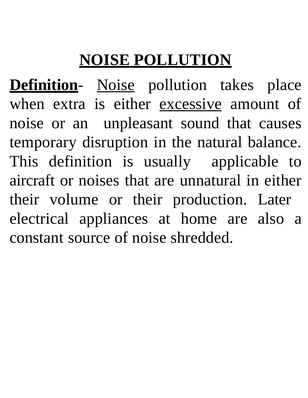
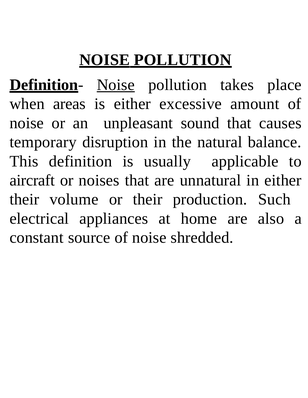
extra: extra -> areas
excessive underline: present -> none
Later: Later -> Such
